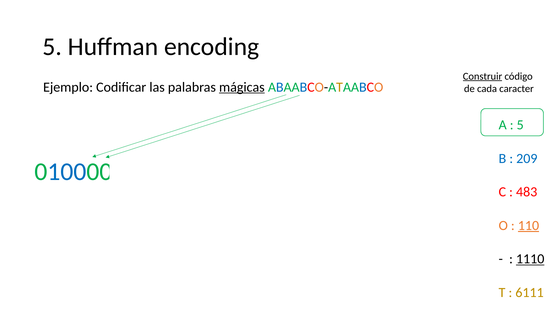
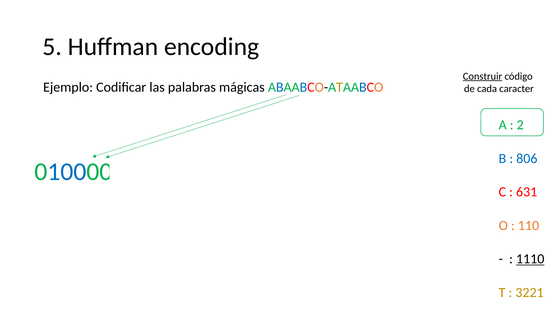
mágicas underline: present -> none
5 at (520, 125): 5 -> 2
209: 209 -> 806
483: 483 -> 631
110 underline: present -> none
6111: 6111 -> 3221
